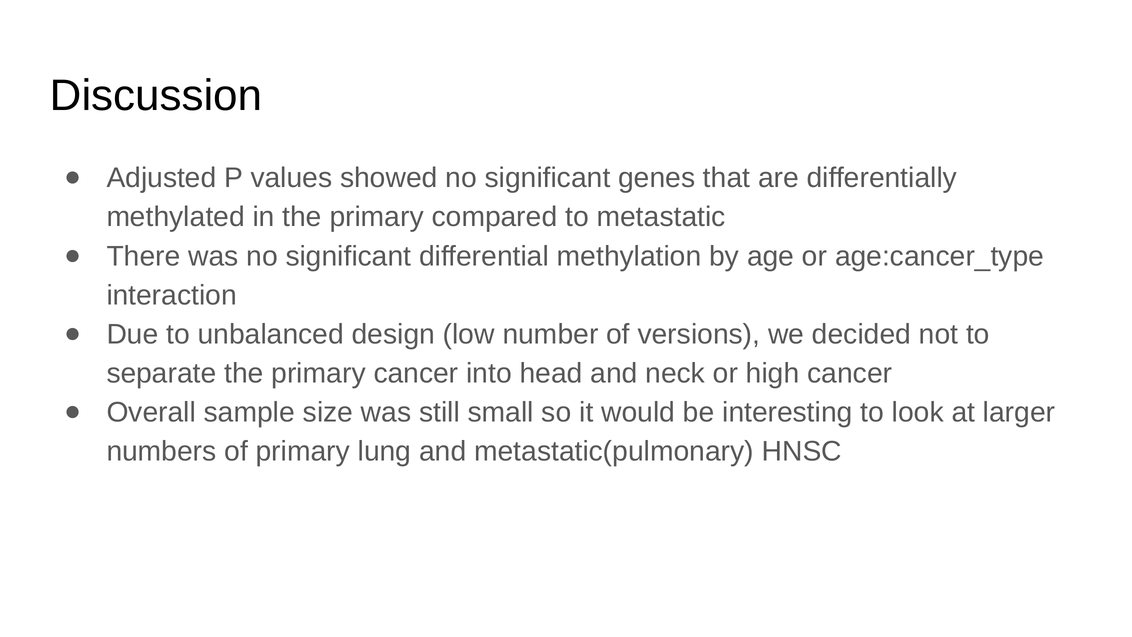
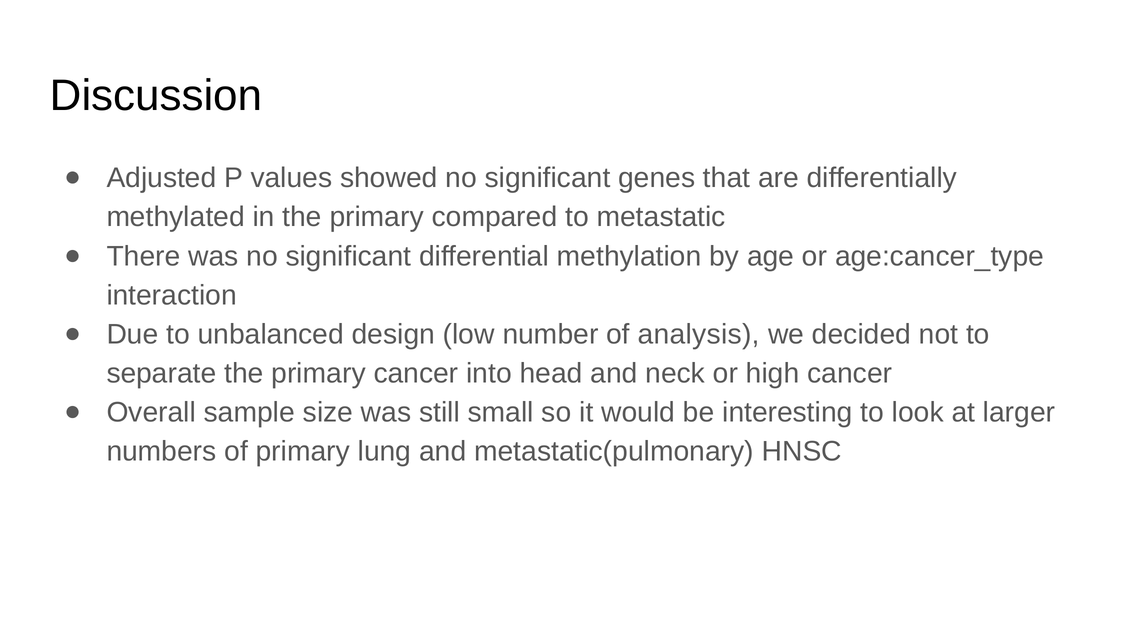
versions: versions -> analysis
